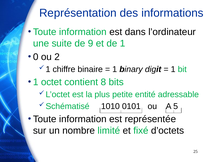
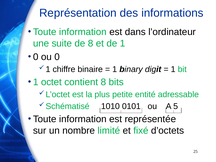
de 9: 9 -> 8
2: 2 -> 0
